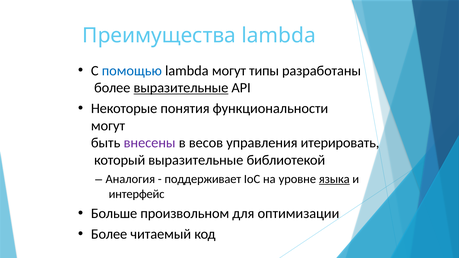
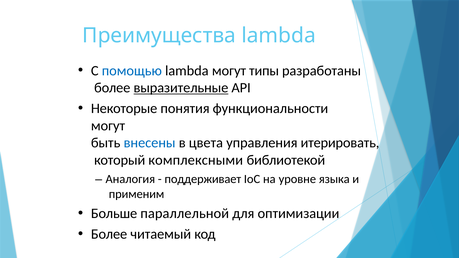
внесены colour: purple -> blue
весов: весов -> цвета
который выразительные: выразительные -> комплексными
языка underline: present -> none
интерфейс: интерфейс -> применим
произвольном: произвольном -> параллельной
